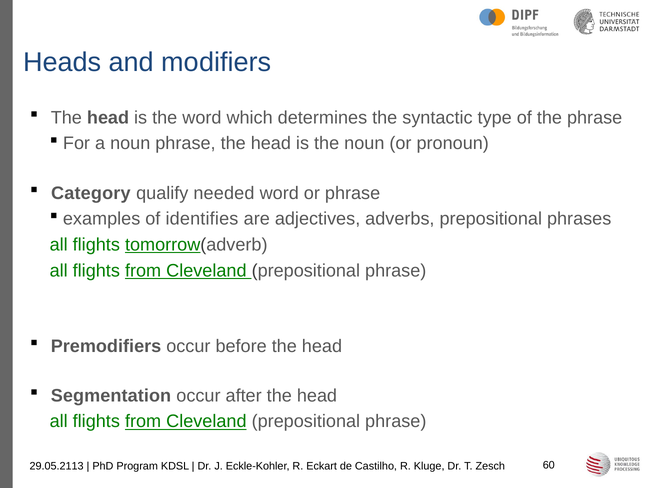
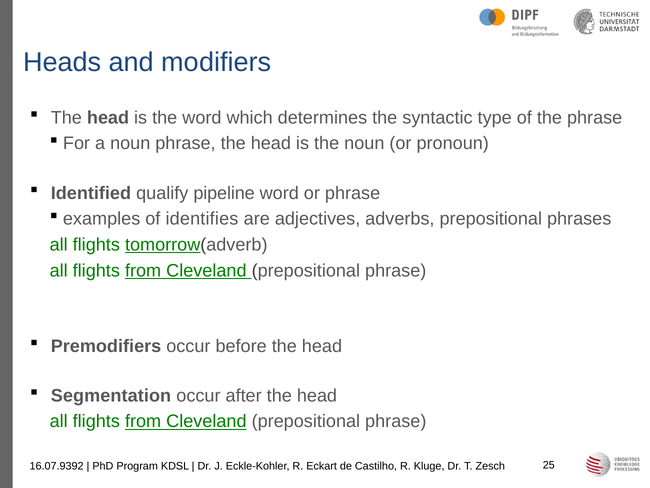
Category: Category -> Identified
needed: needed -> pipeline
29.05.2113: 29.05.2113 -> 16.07.9392
60: 60 -> 25
